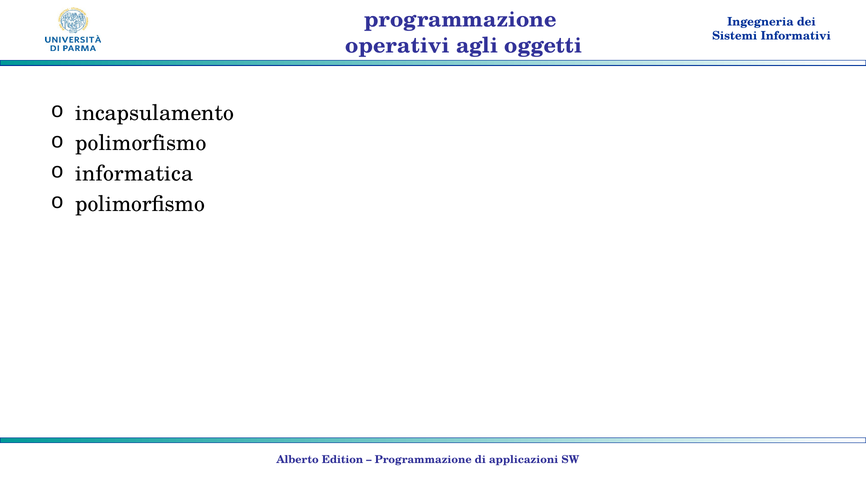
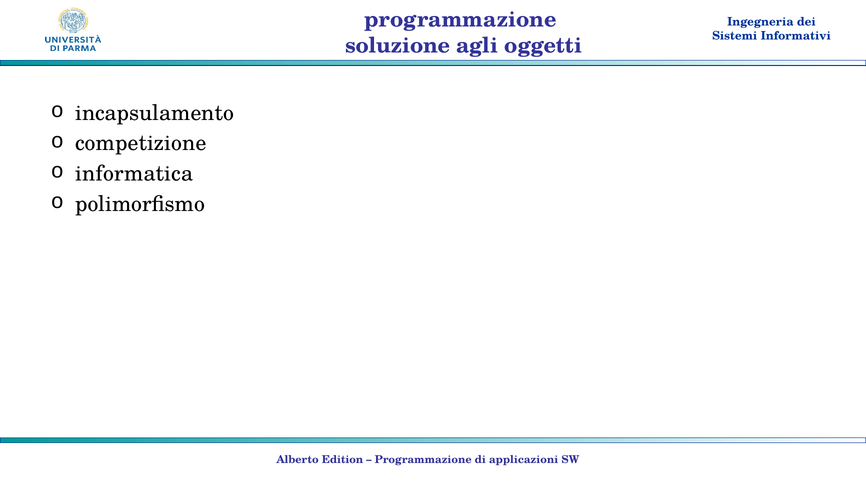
operativi: operativi -> soluzione
polimorfismo at (141, 143): polimorfismo -> competizione
